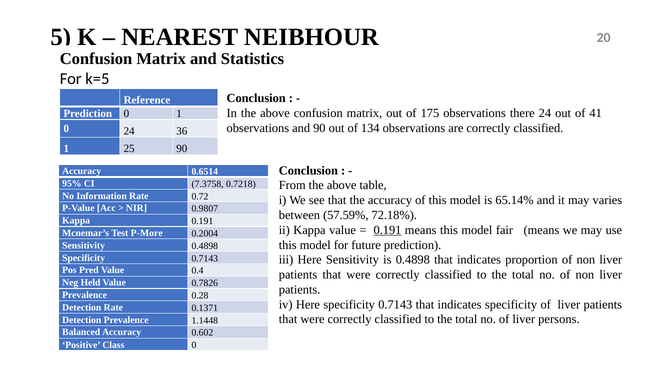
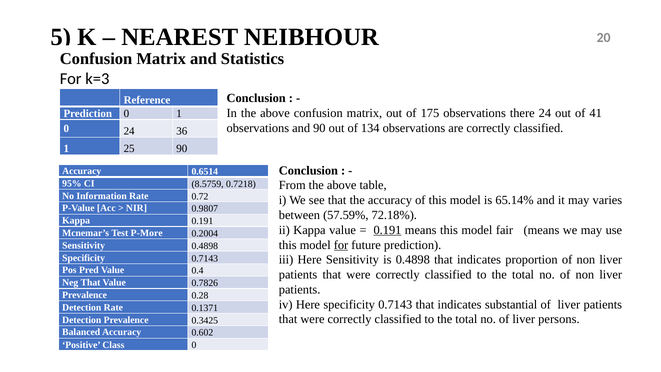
k=5: k=5 -> k=3
7.3758: 7.3758 -> 8.5759
for at (341, 245) underline: none -> present
Neg Held: Held -> That
indicates specificity: specificity -> substantial
1.1448: 1.1448 -> 0.3425
